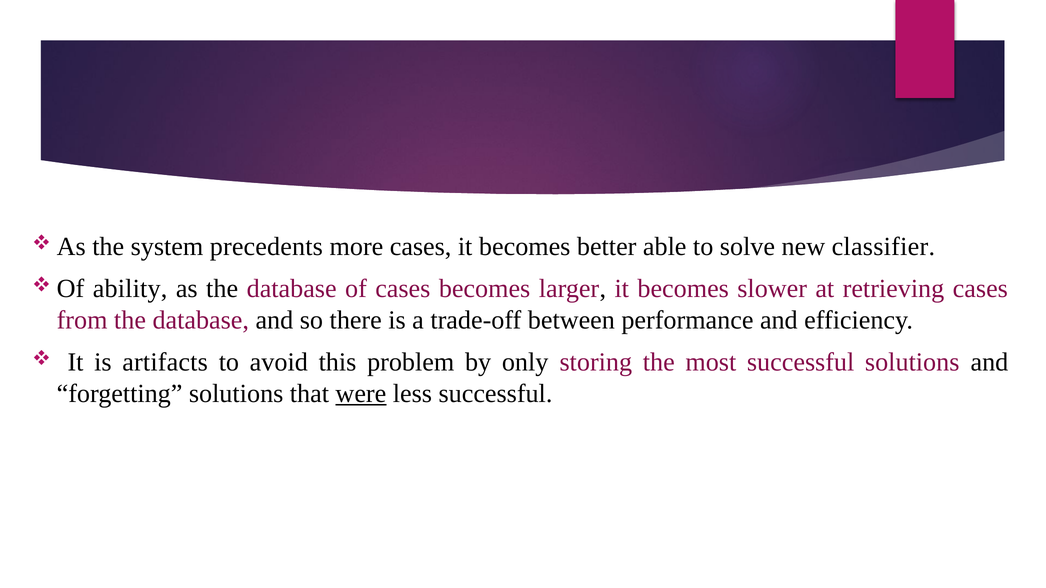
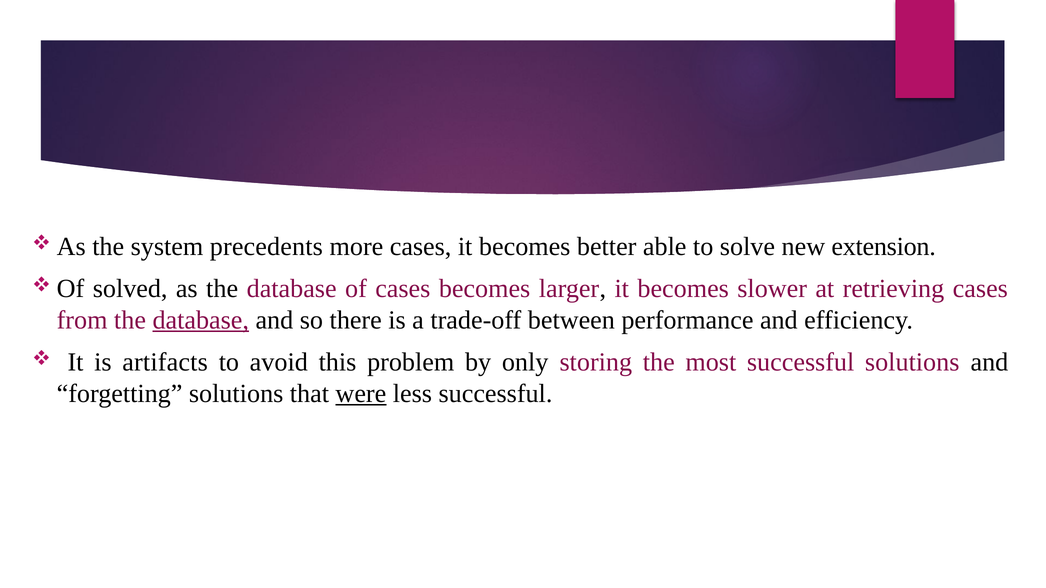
classifier: classifier -> extension
ability: ability -> solved
database at (201, 320) underline: none -> present
